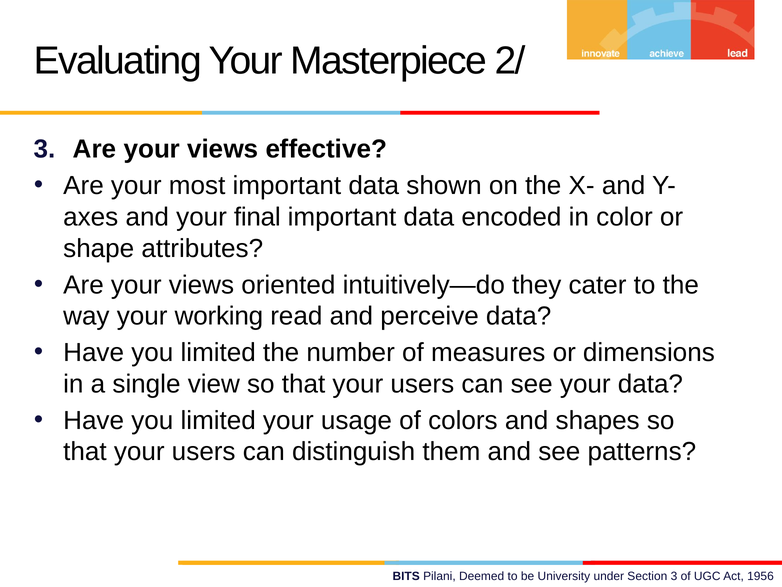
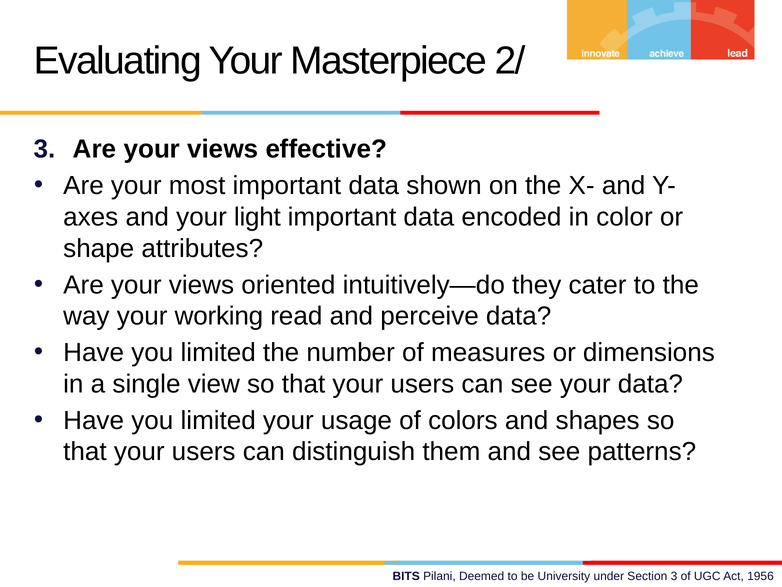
final: final -> light
